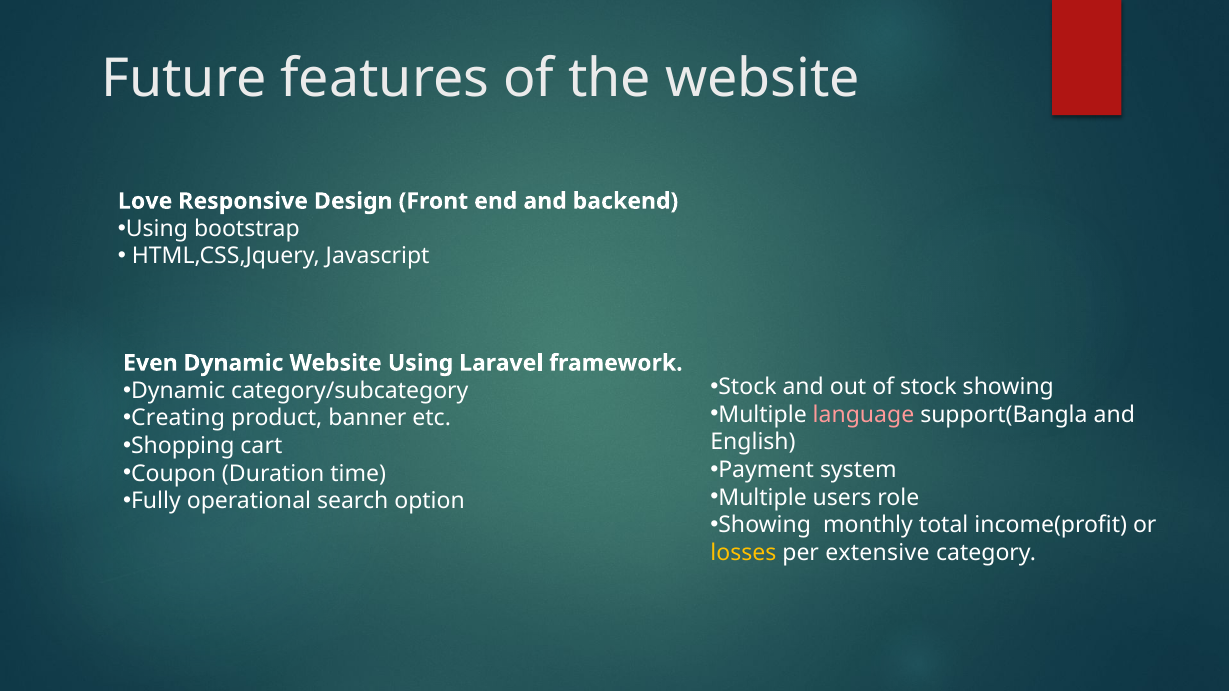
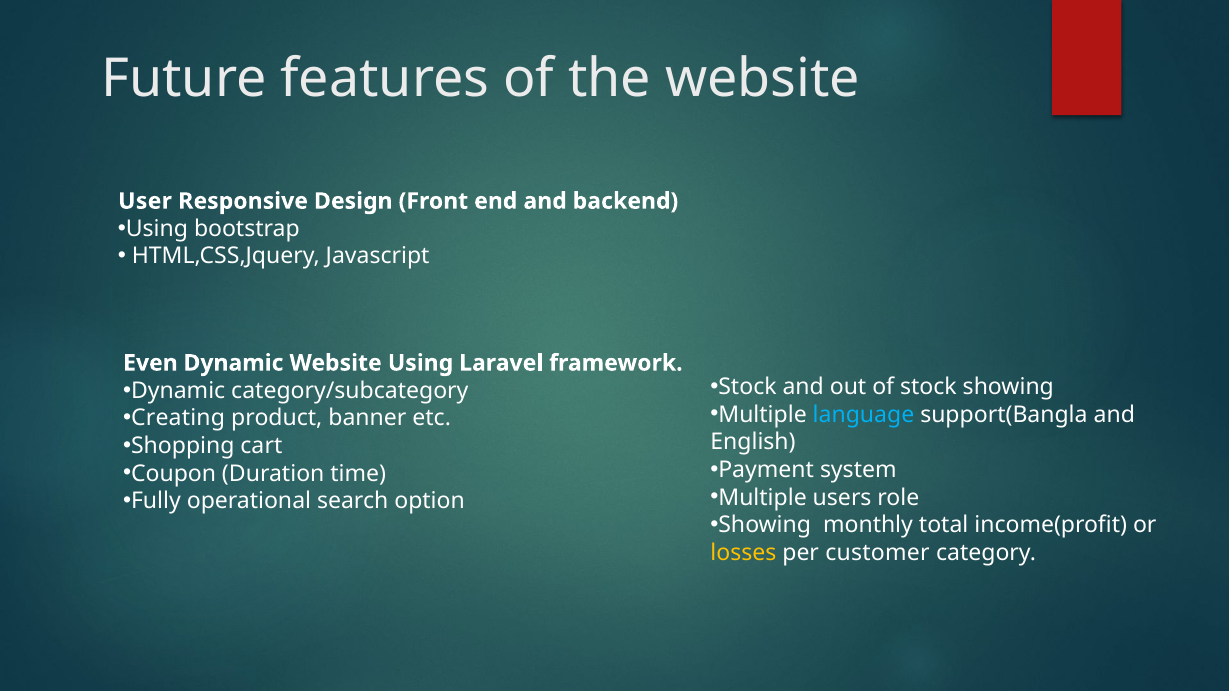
Love: Love -> User
language colour: pink -> light blue
extensive: extensive -> customer
